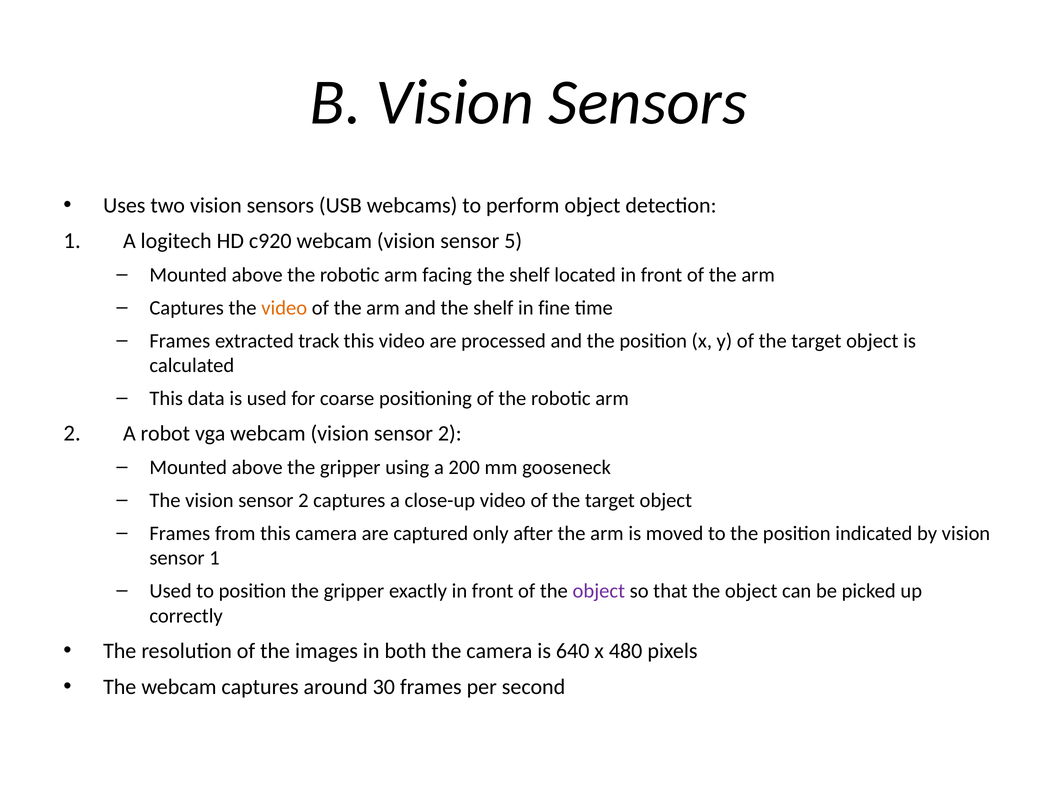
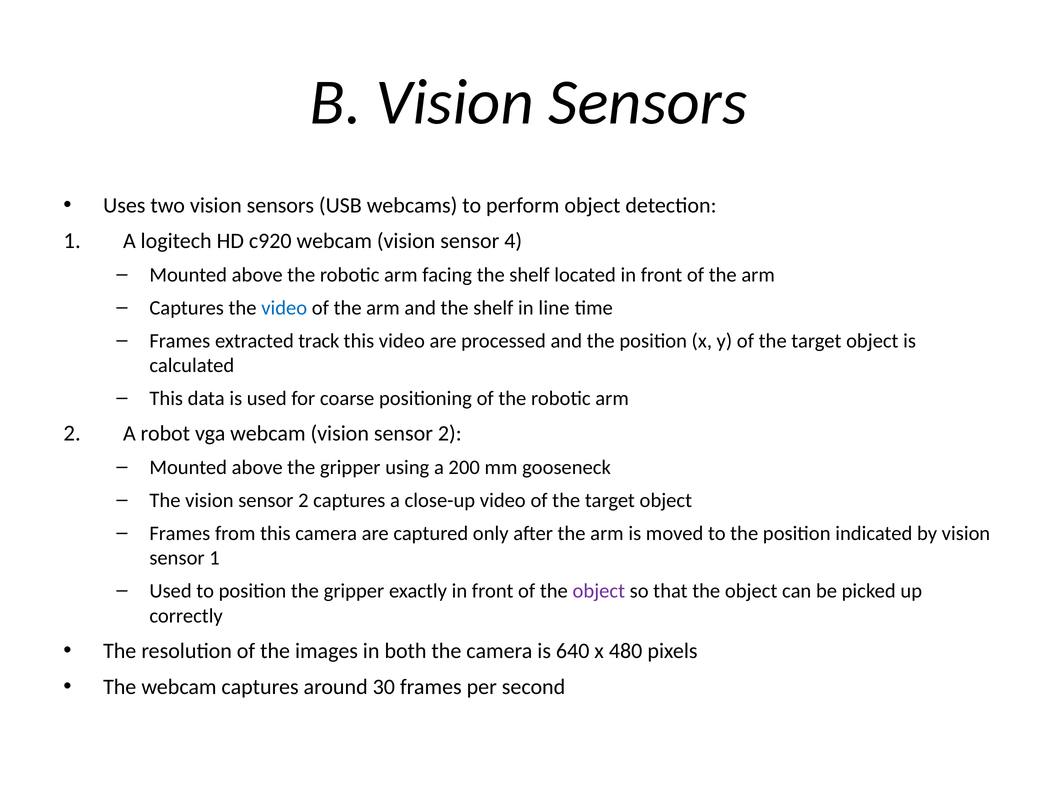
5: 5 -> 4
video at (284, 308) colour: orange -> blue
fine: fine -> line
